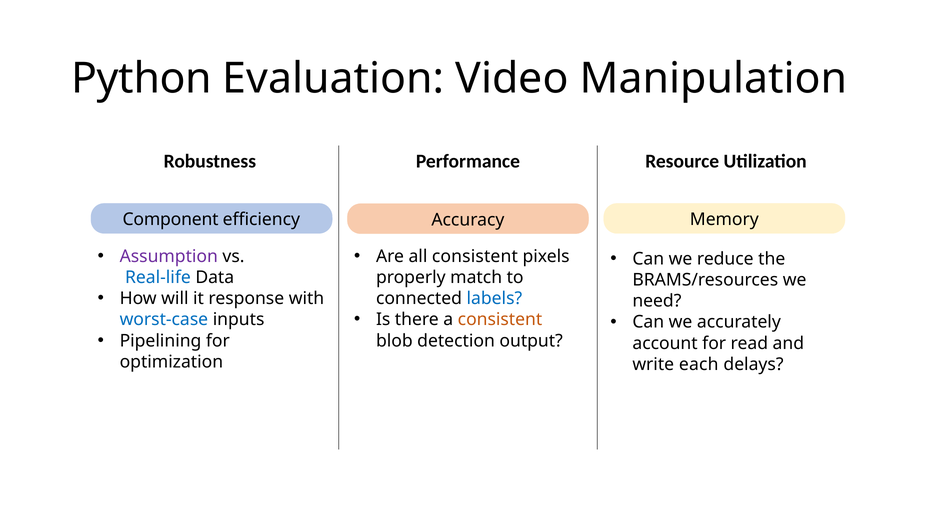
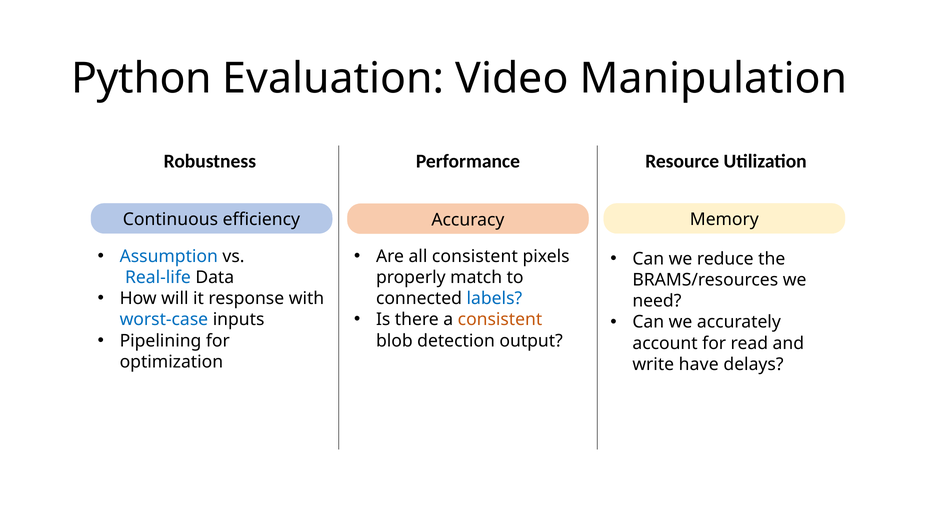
Component: Component -> Continuous
Assumption colour: purple -> blue
each: each -> have
